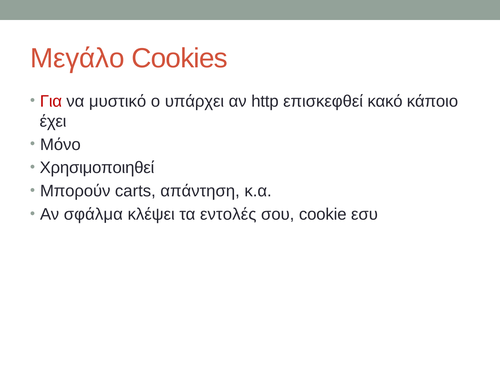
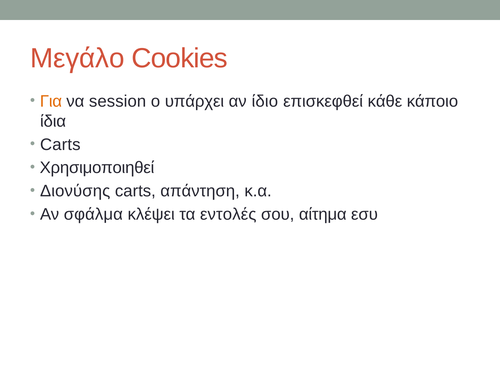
Για colour: red -> orange
μυστικό: μυστικό -> session
http: http -> ίδιο
κακό: κακό -> κάθε
έχει: έχει -> ίδια
Μόνο at (60, 144): Μόνο -> Carts
Μπορούν: Μπορούν -> Διονύσης
cookie: cookie -> αίτημα
